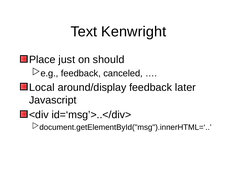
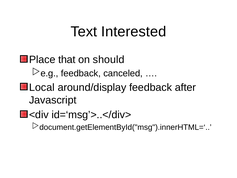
Kenwright: Kenwright -> Interested
just: just -> that
later: later -> after
